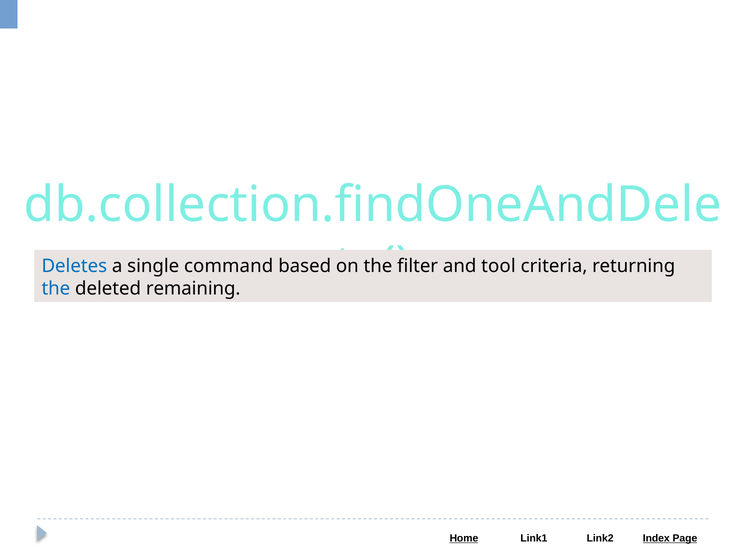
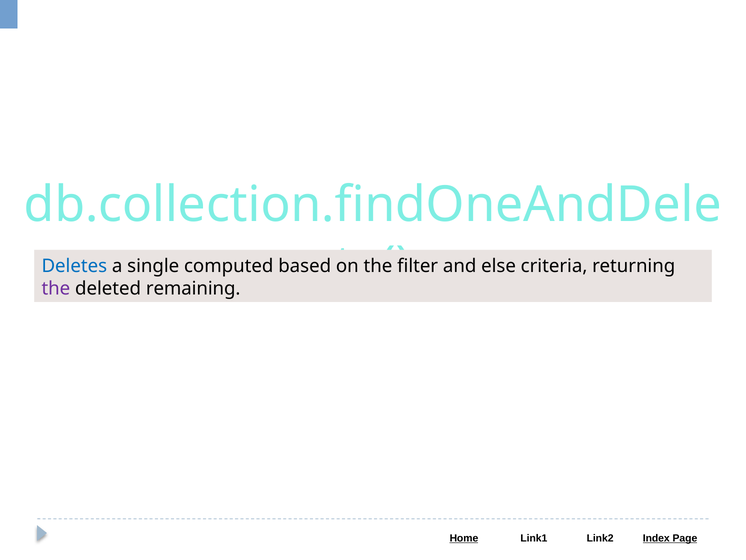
command: command -> computed
tool: tool -> else
the at (56, 288) colour: blue -> purple
